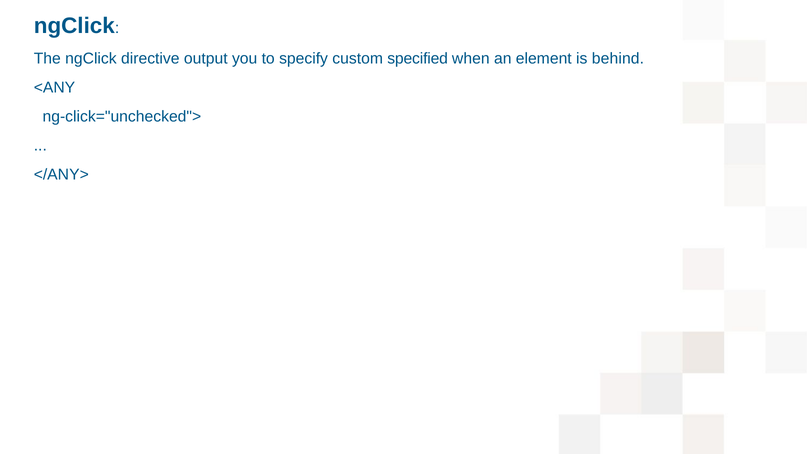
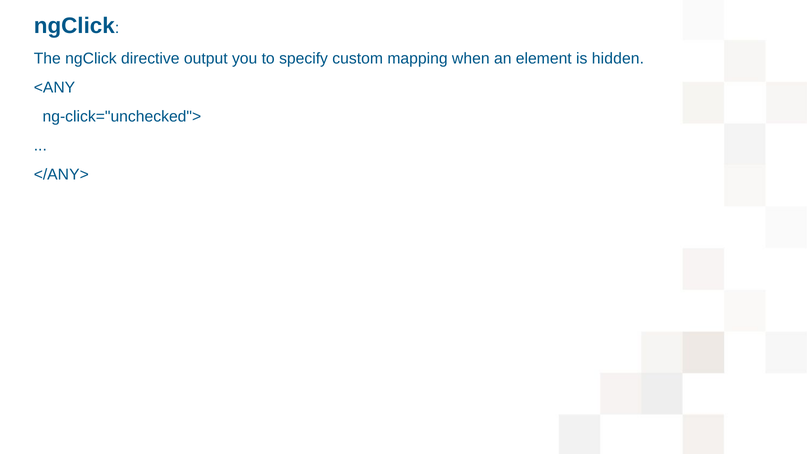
specified: specified -> mapping
behind: behind -> hidden
